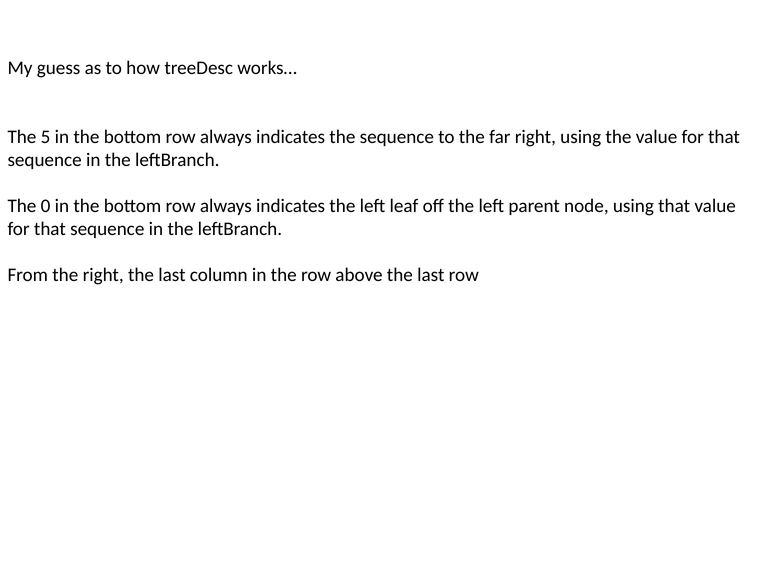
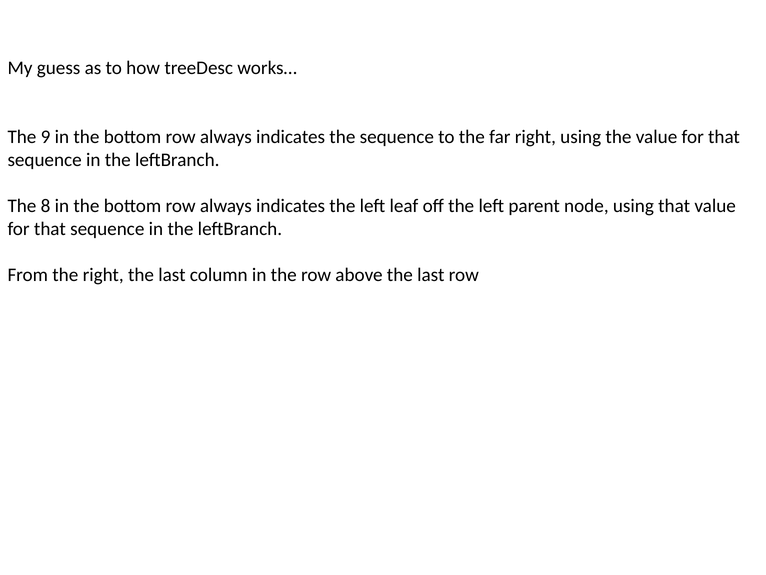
5: 5 -> 9
0: 0 -> 8
